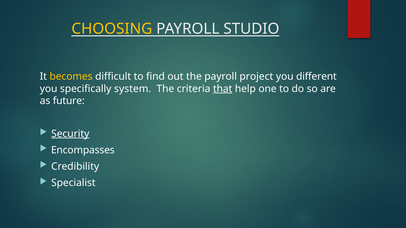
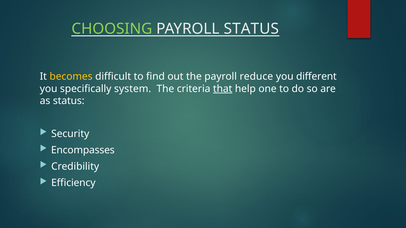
CHOOSING colour: yellow -> light green
PAYROLL STUDIO: STUDIO -> STATUS
project: project -> reduce
as future: future -> status
Security underline: present -> none
Specialist: Specialist -> Efficiency
